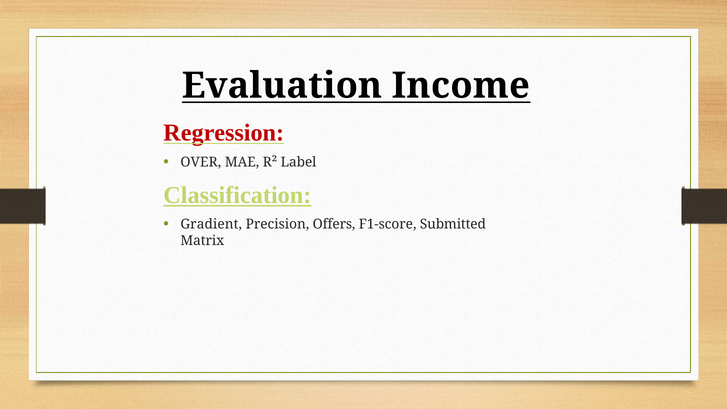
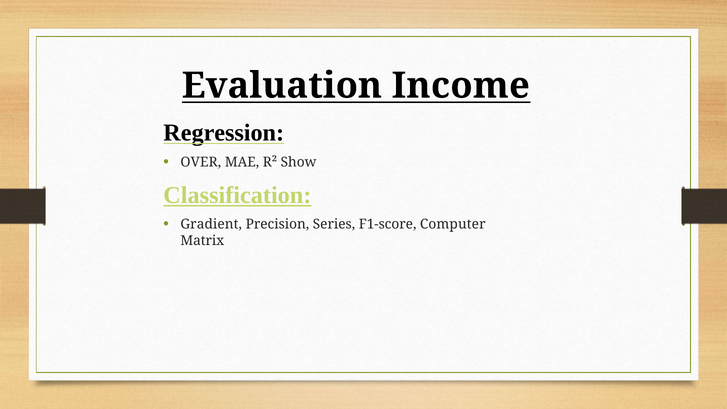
Regression colour: red -> black
Label: Label -> Show
Offers: Offers -> Series
Submitted: Submitted -> Computer
